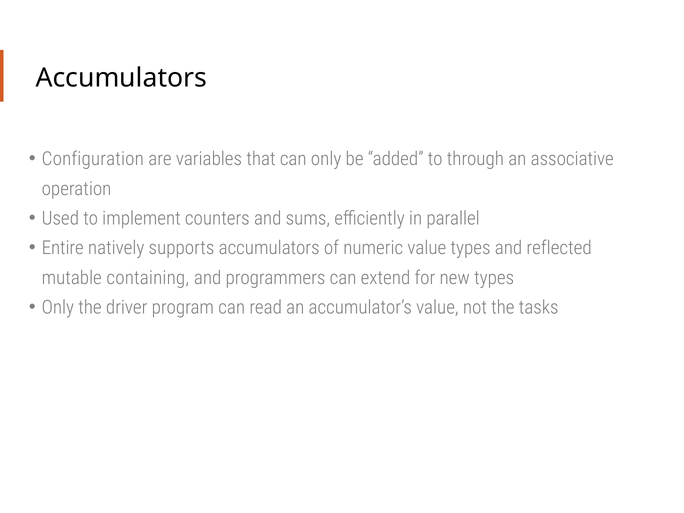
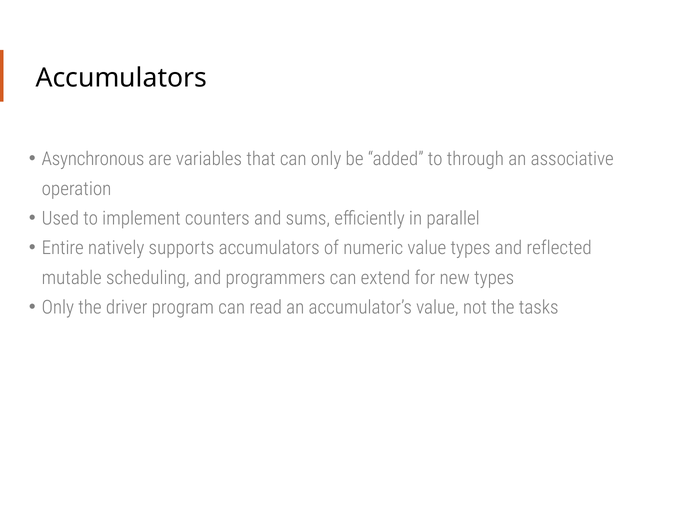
Configuration: Configuration -> Asynchronous
containing: containing -> scheduling
